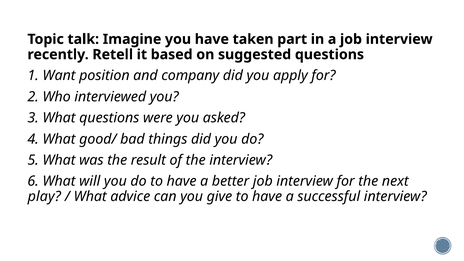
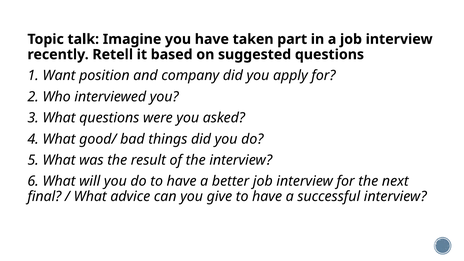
play: play -> final
